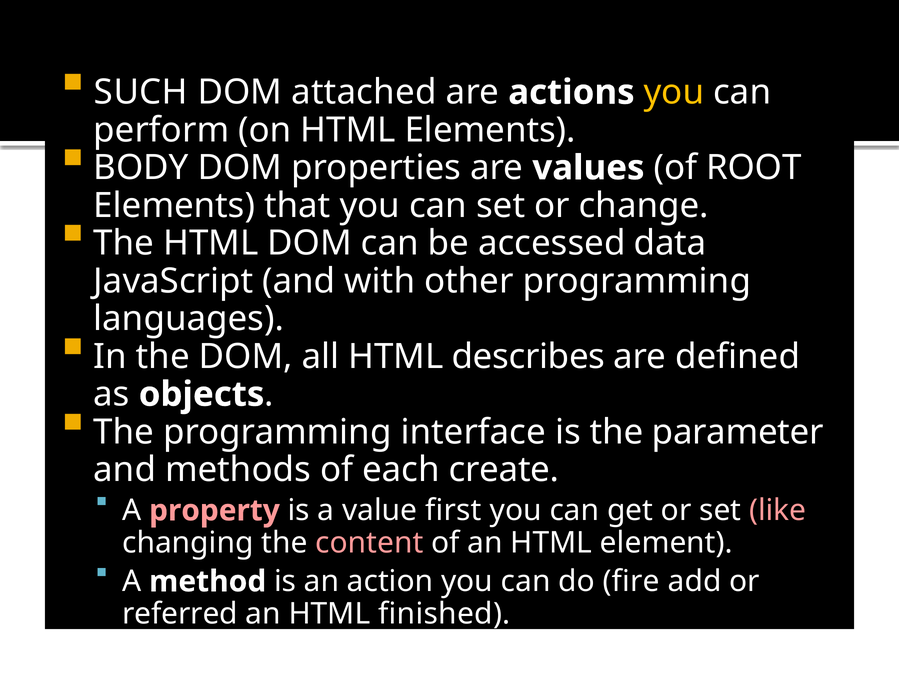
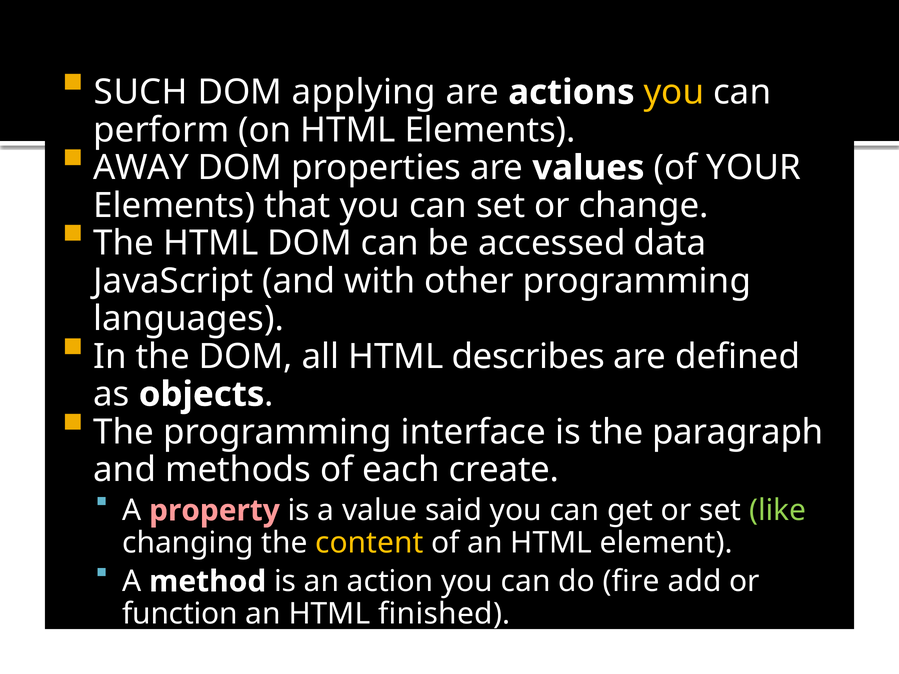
attached: attached -> applying
BODY: BODY -> AWAY
ROOT: ROOT -> YOUR
parameter: parameter -> paragraph
first: first -> said
like colour: pink -> light green
content colour: pink -> yellow
referred: referred -> function
